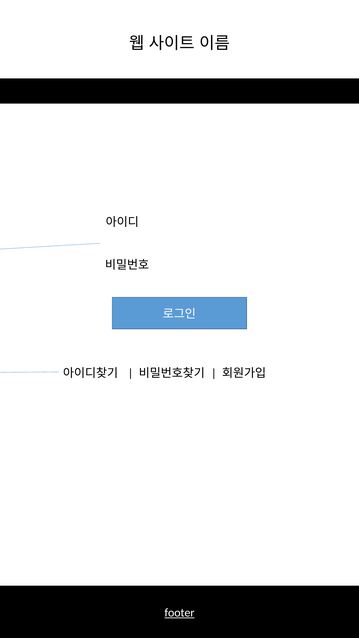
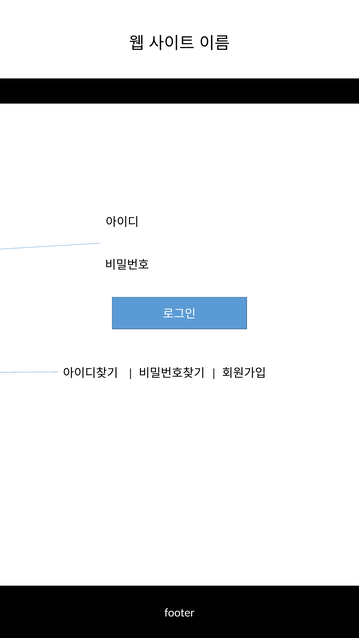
footer underline: present -> none
